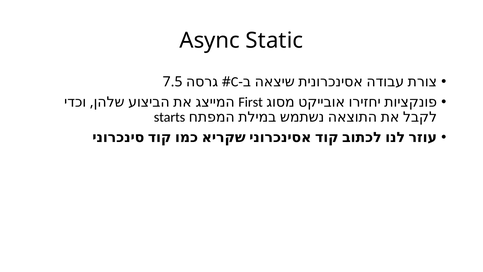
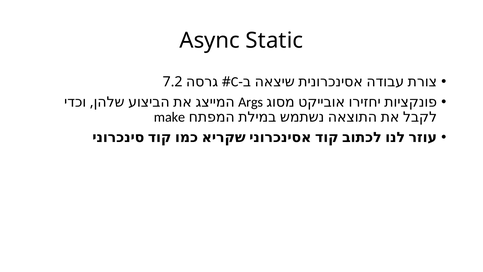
7.5: 7.5 -> 7.2
First: First -> Args
starts: starts -> make
